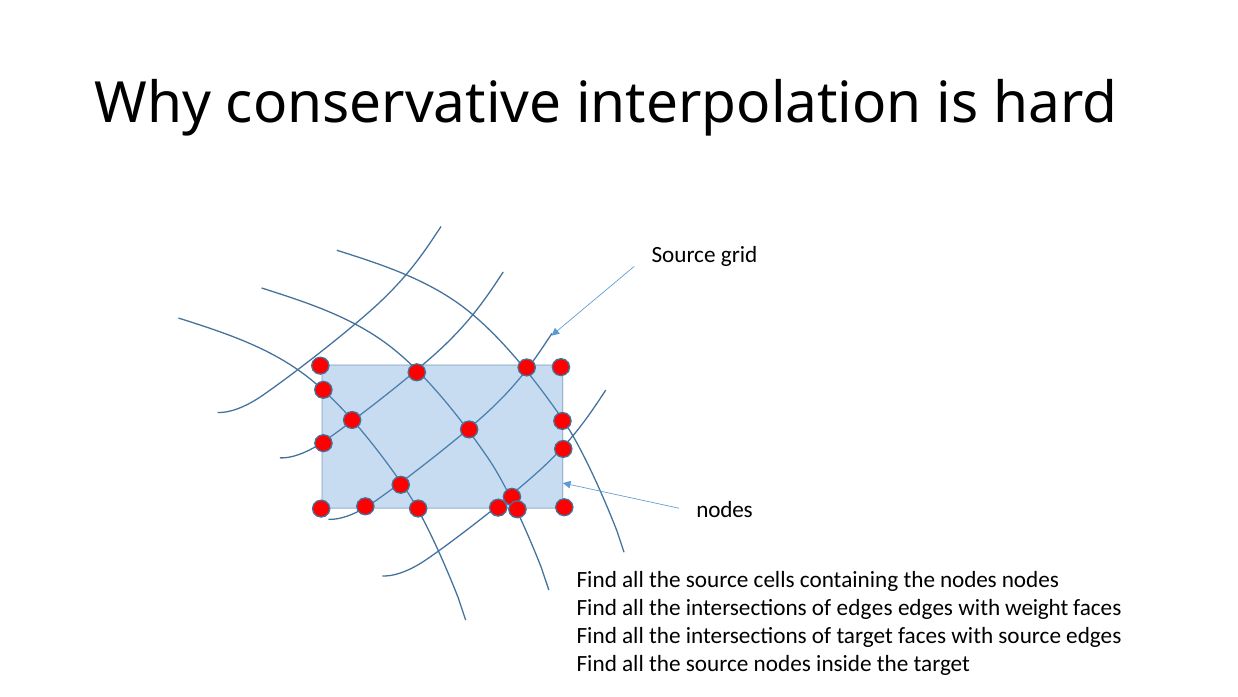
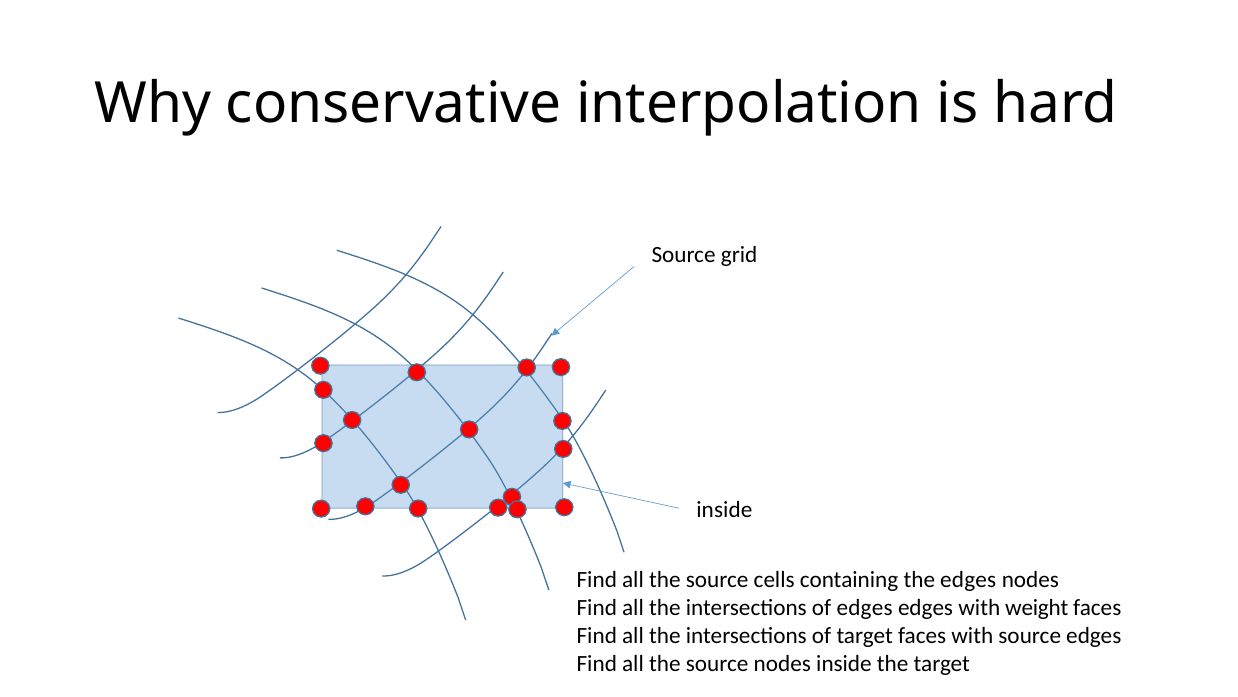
nodes at (725, 509): nodes -> inside
the nodes: nodes -> edges
